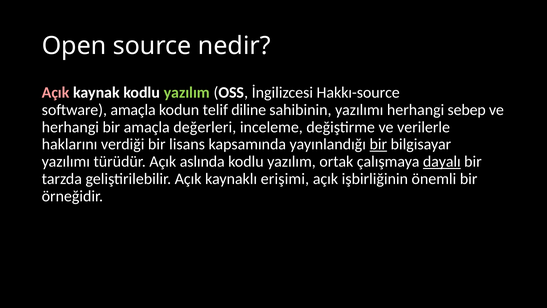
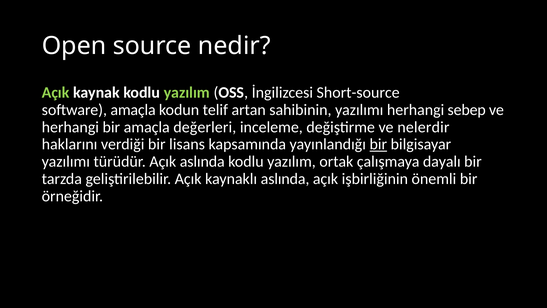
Açık at (56, 92) colour: pink -> light green
Hakkı-source: Hakkı-source -> Short-source
diline: diline -> artan
verilerle: verilerle -> nelerdir
dayalı underline: present -> none
kaynaklı erişimi: erişimi -> aslında
